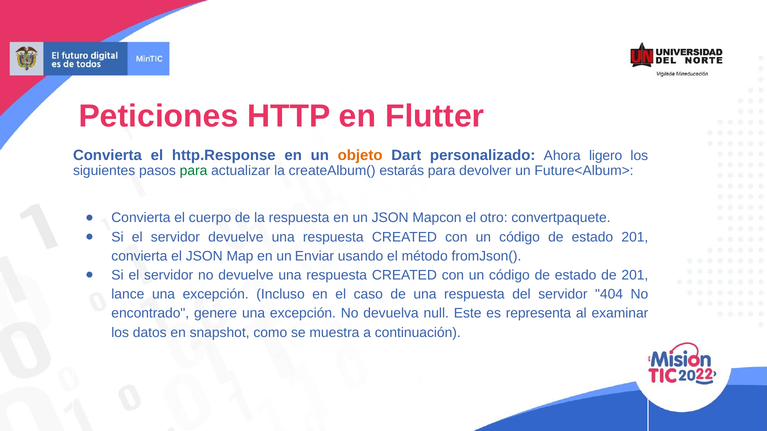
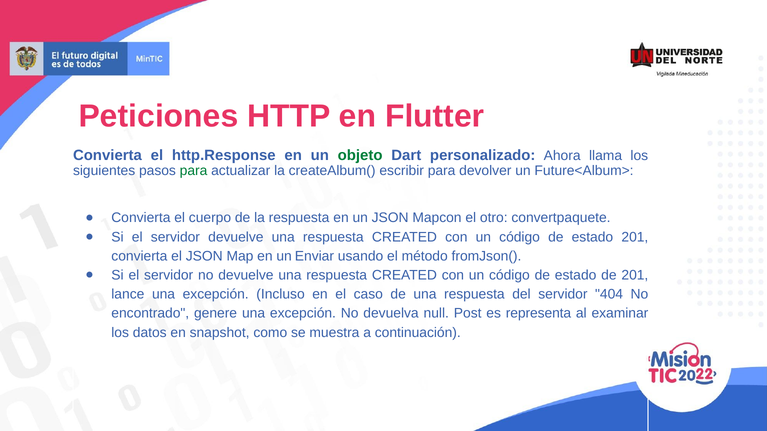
objeto colour: orange -> green
ligero: ligero -> llama
estarás: estarás -> escribir
Este: Este -> Post
